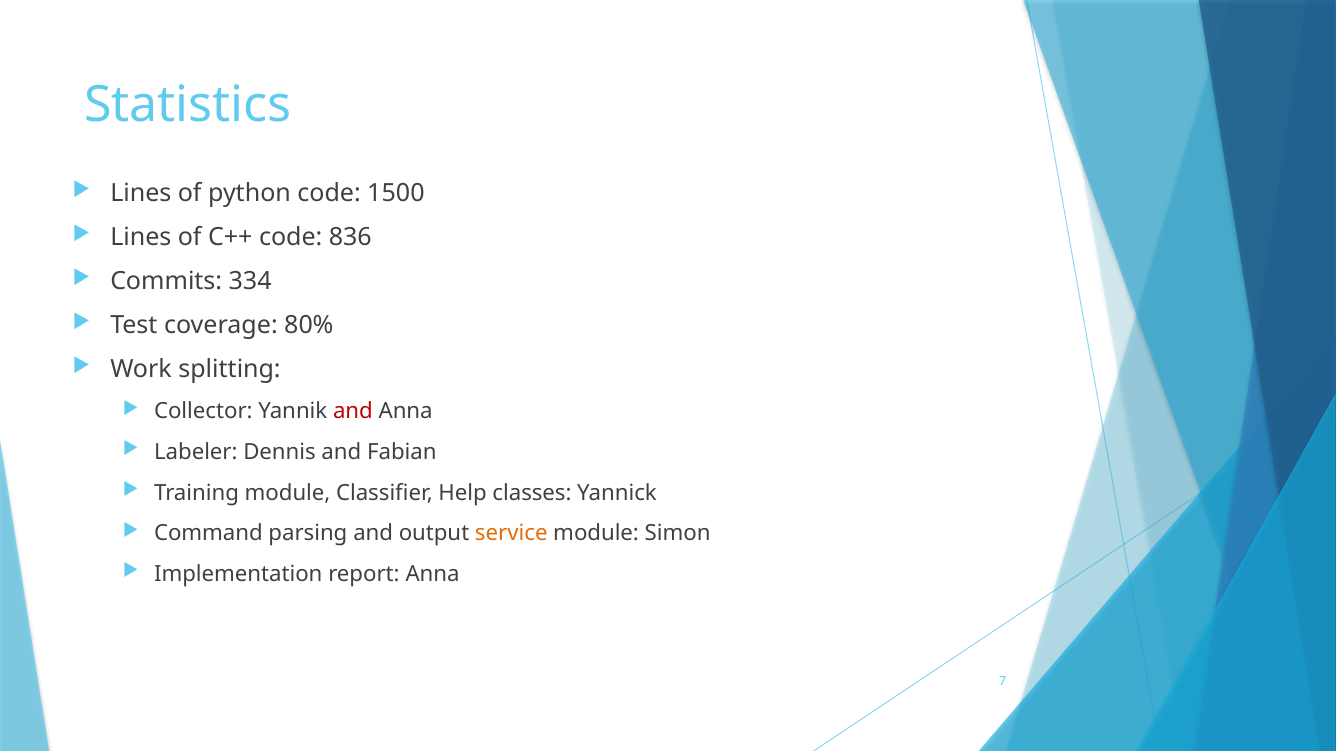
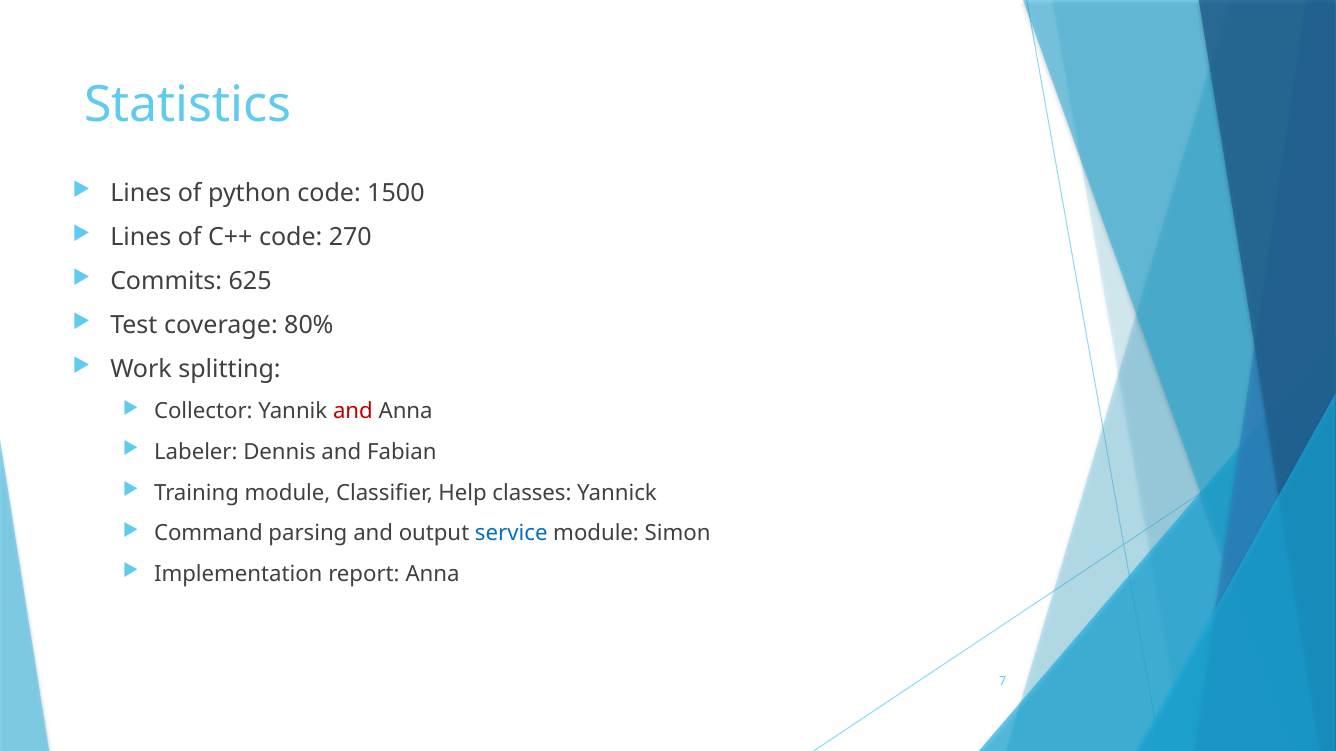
836: 836 -> 270
334: 334 -> 625
service colour: orange -> blue
